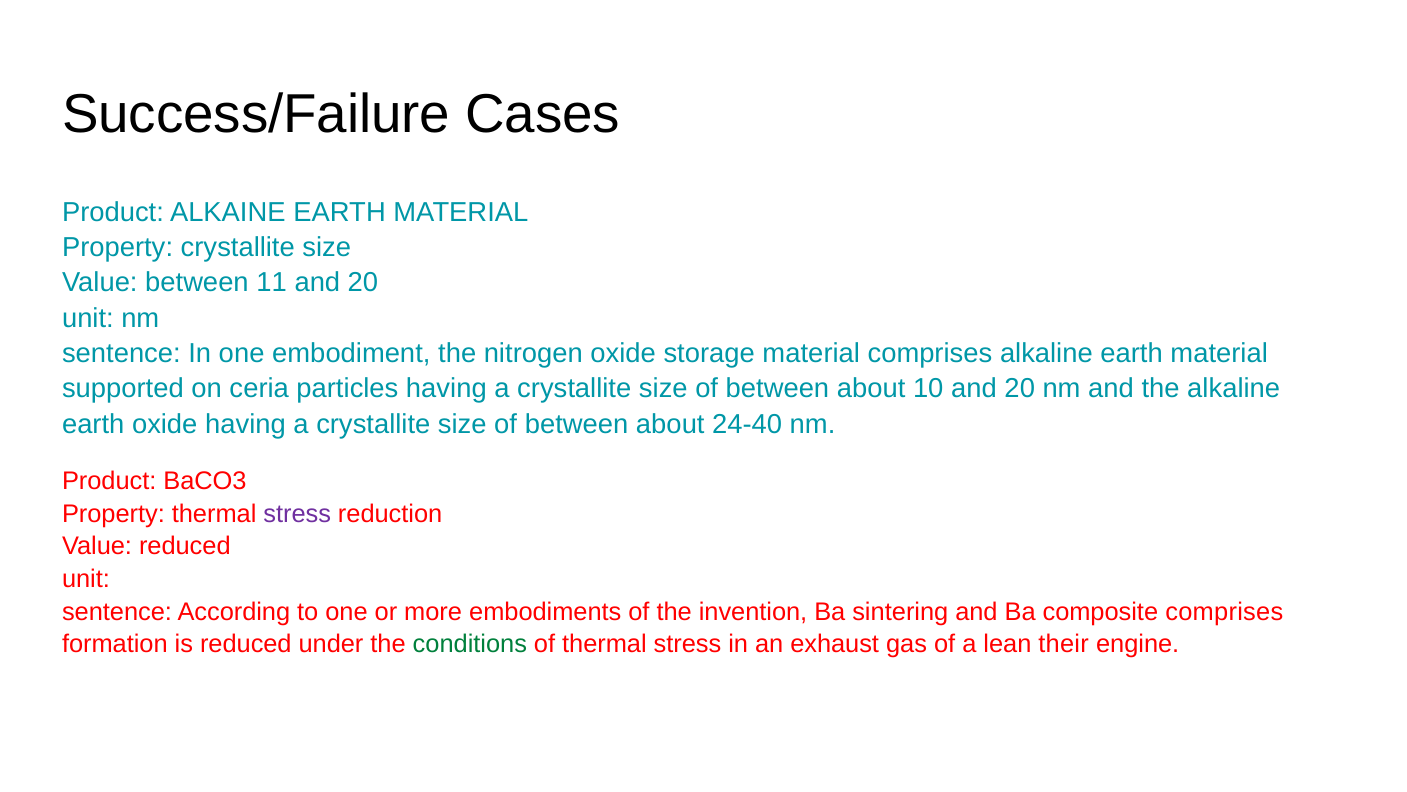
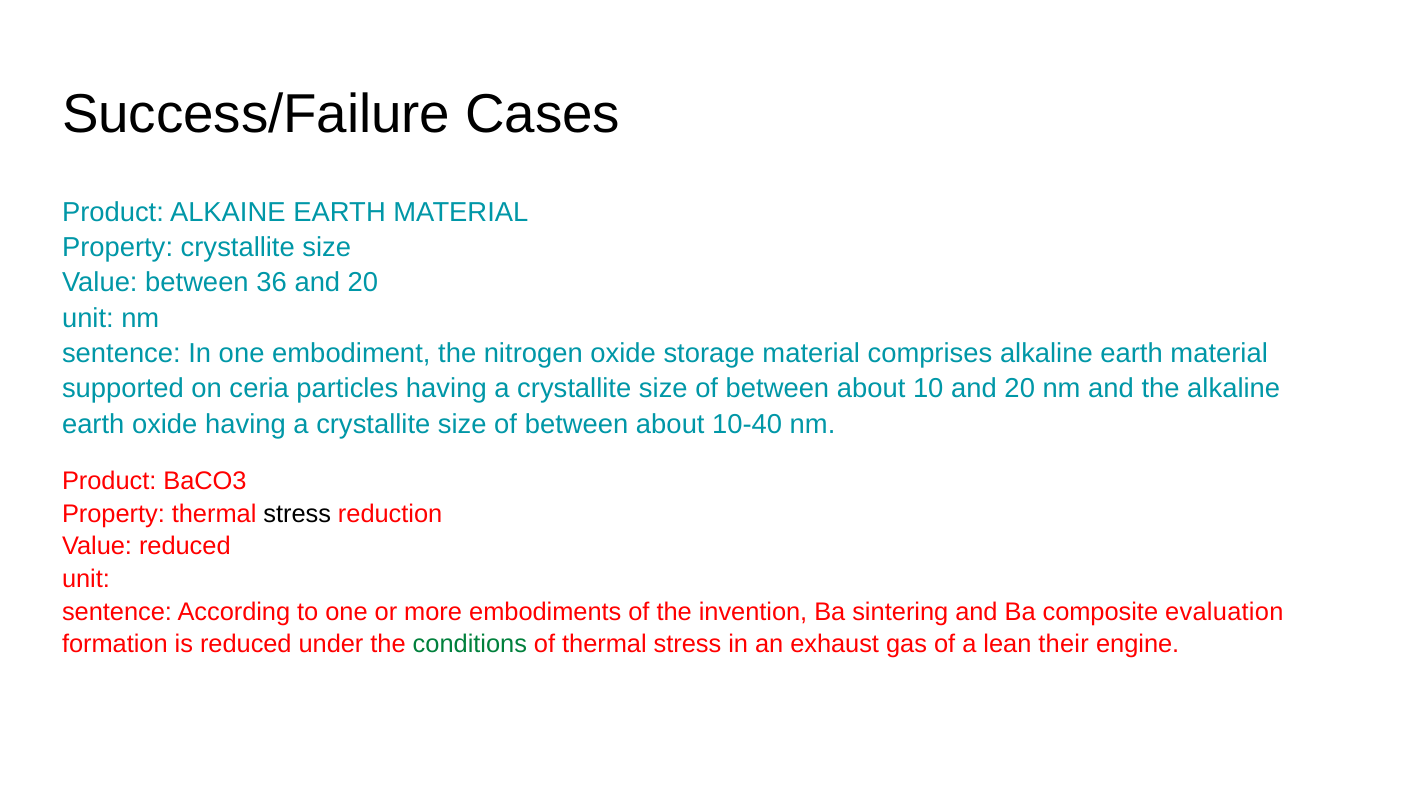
11: 11 -> 36
24-40: 24-40 -> 10-40
stress at (297, 514) colour: purple -> black
composite comprises: comprises -> evaluation
